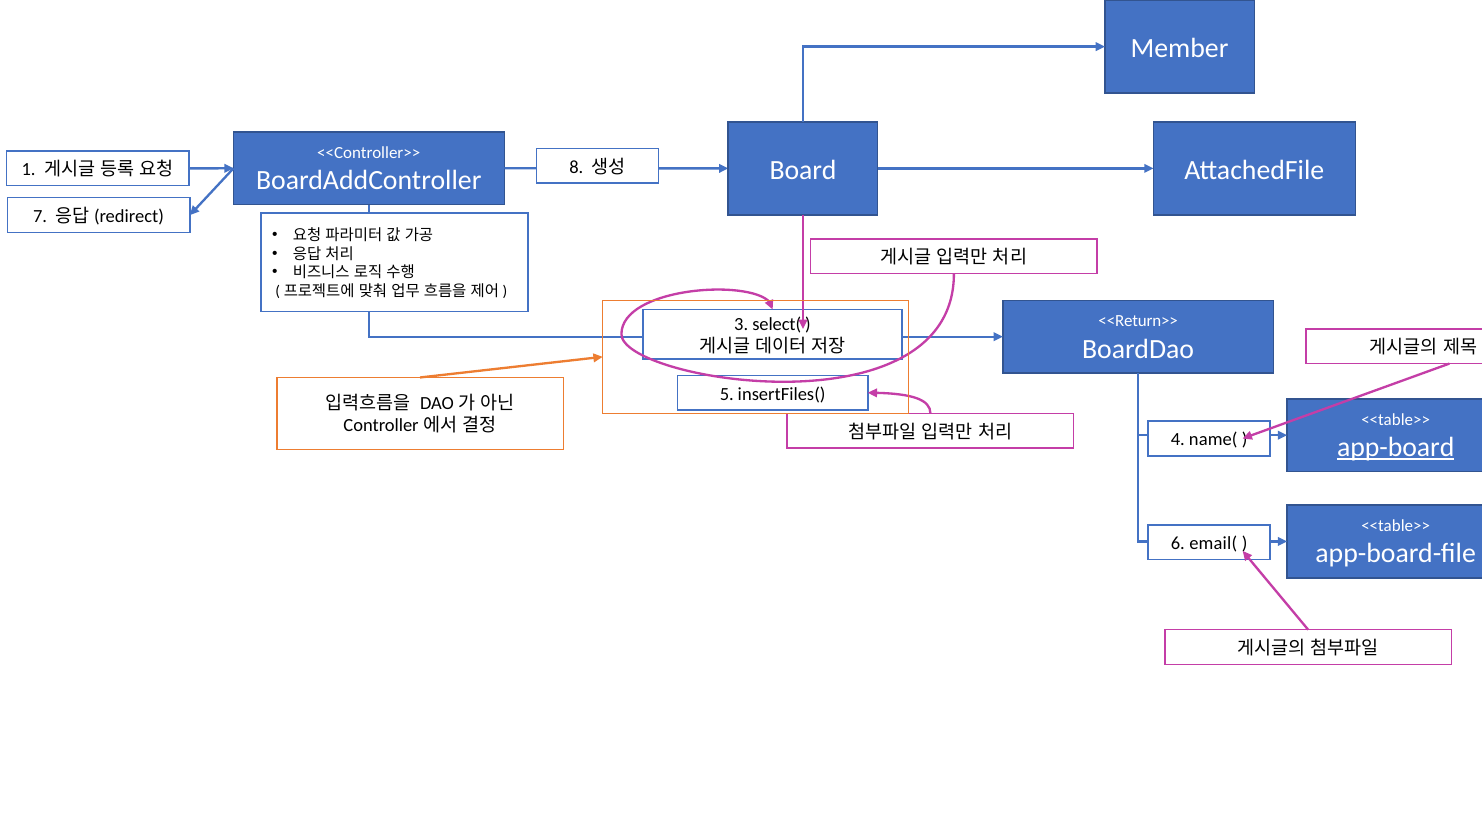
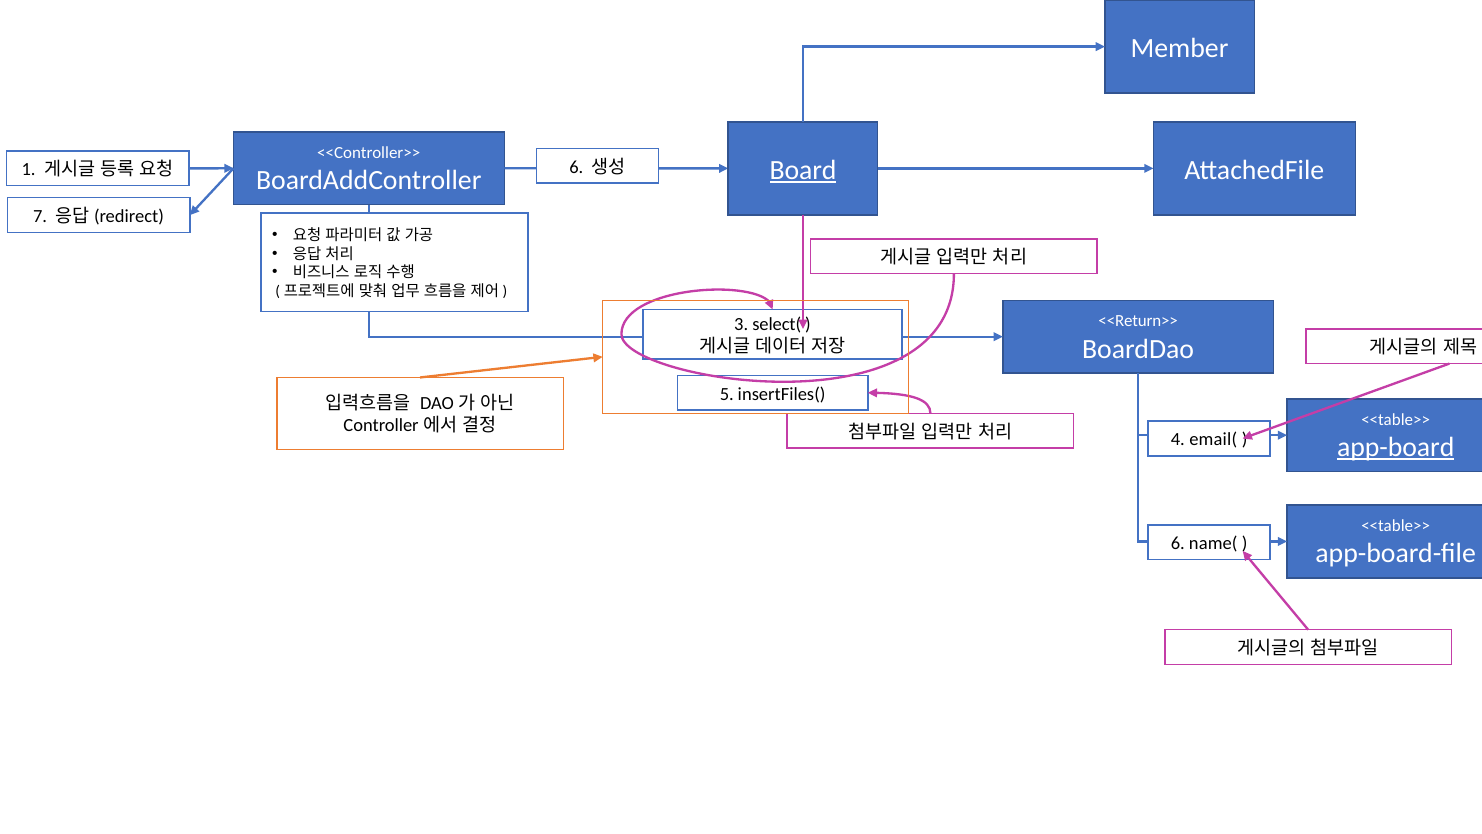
Board underline: none -> present
8 at (576, 167): 8 -> 6
name(: name( -> email(
email(: email( -> name(
